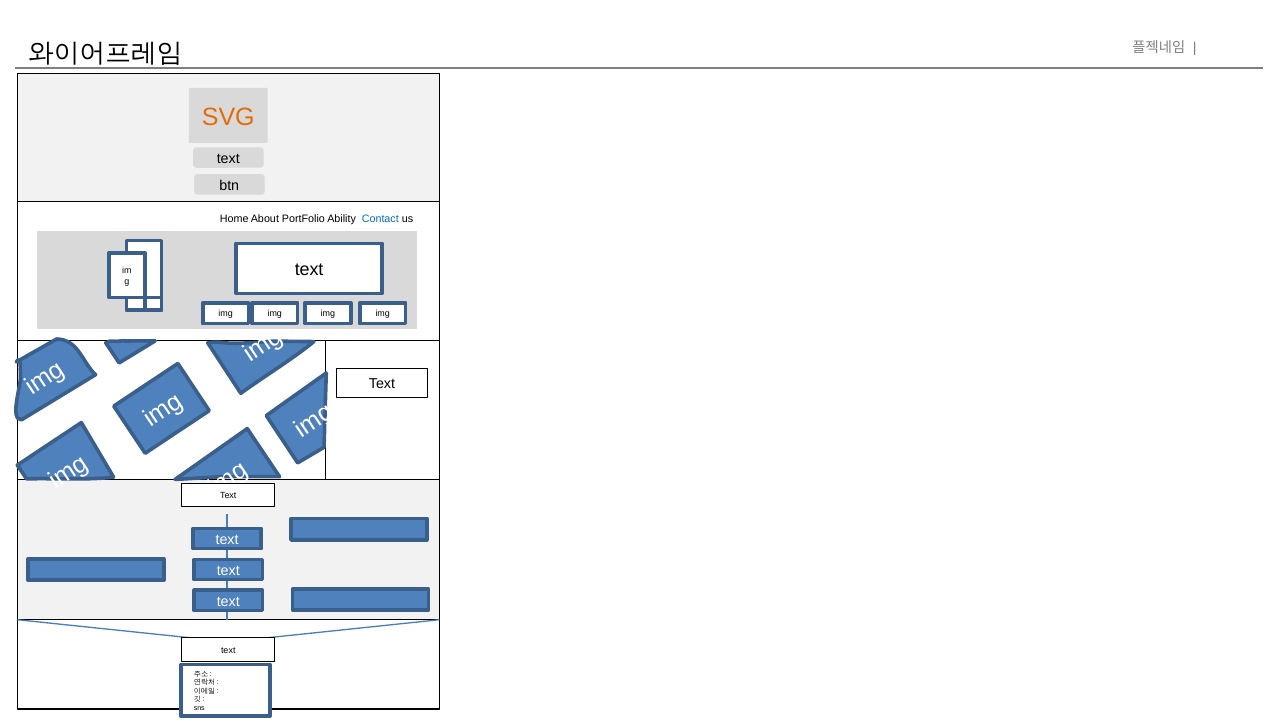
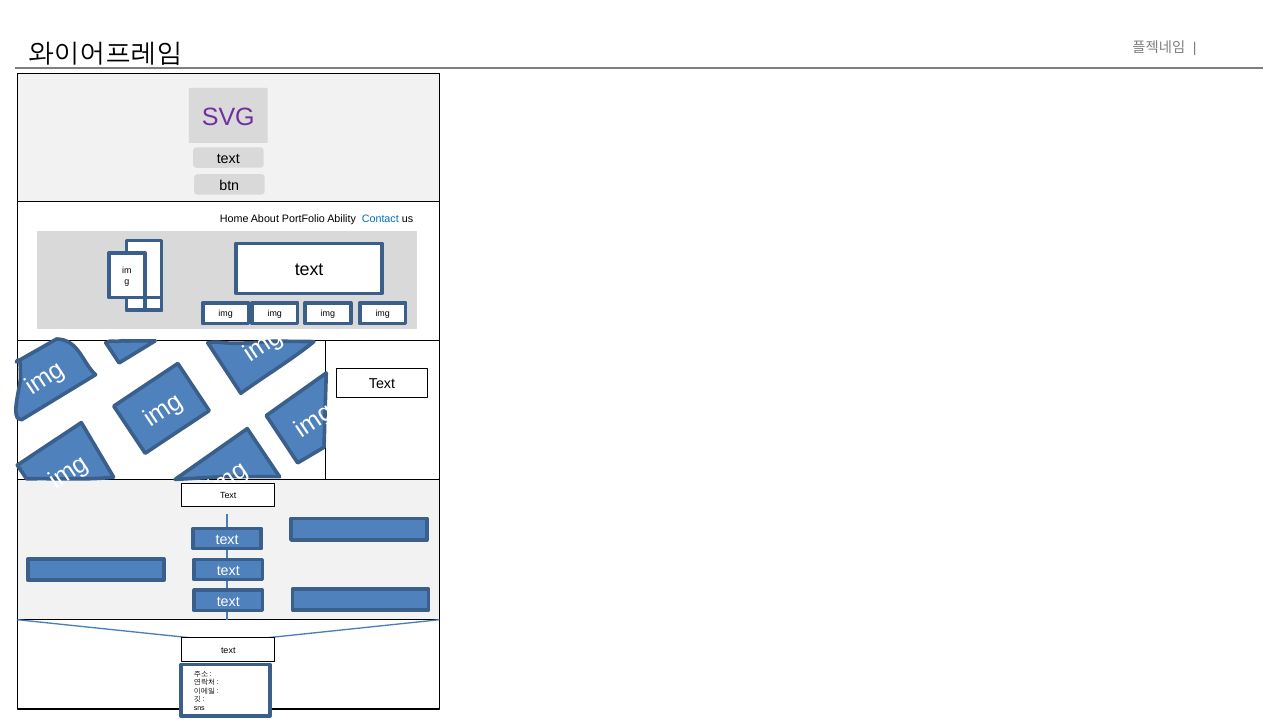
SVG colour: orange -> purple
